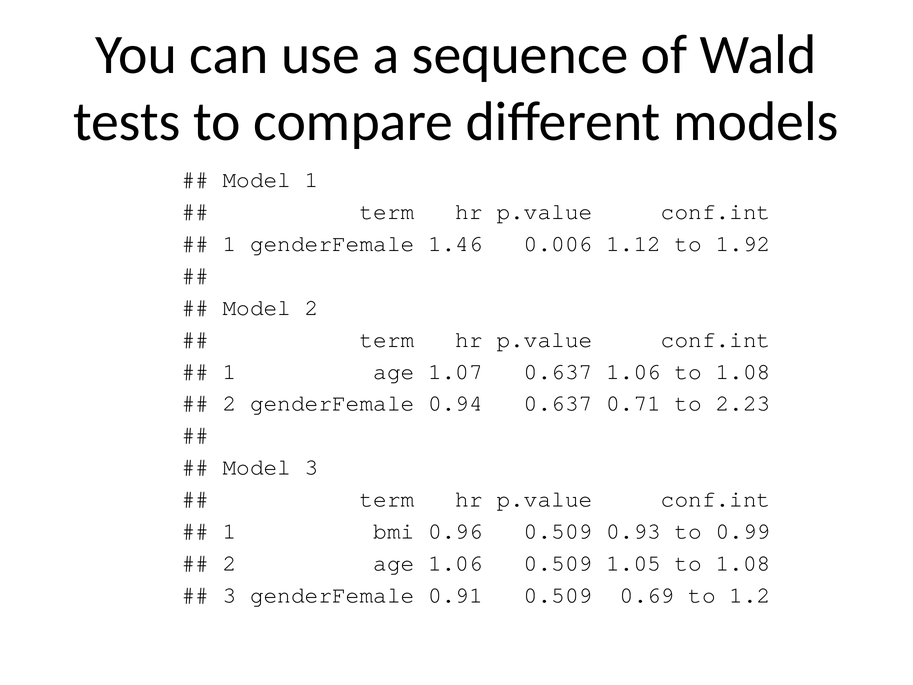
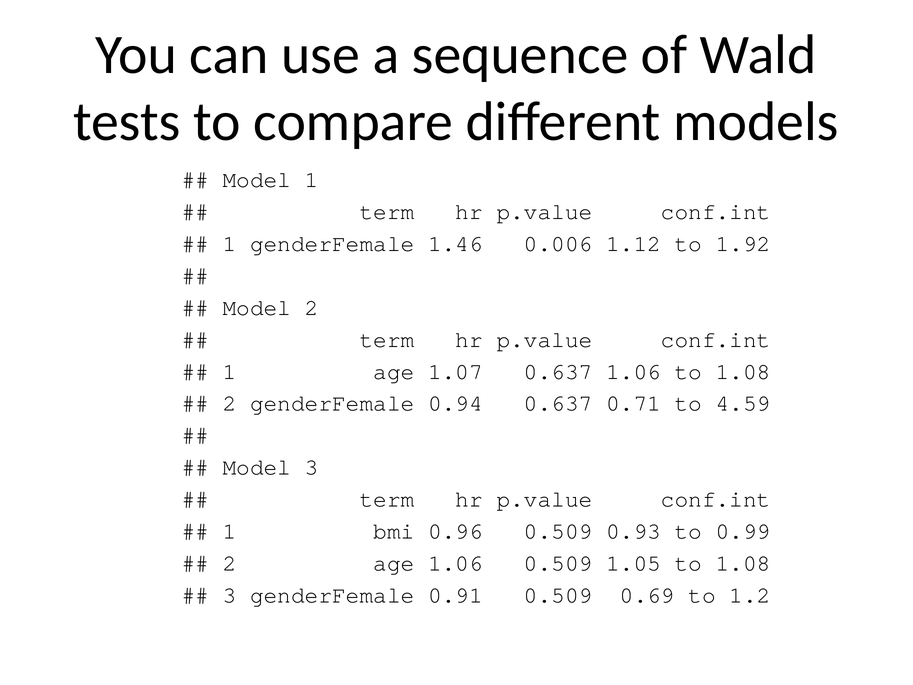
2.23: 2.23 -> 4.59
